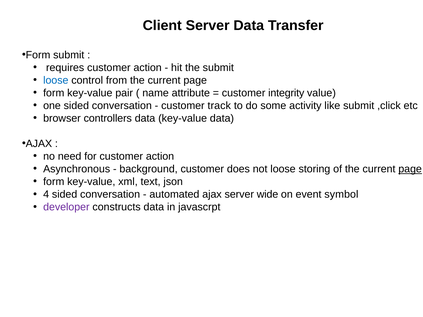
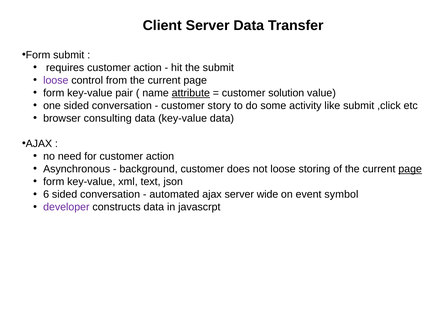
loose at (56, 80) colour: blue -> purple
attribute underline: none -> present
integrity: integrity -> solution
track: track -> story
controllers: controllers -> consulting
4: 4 -> 6
